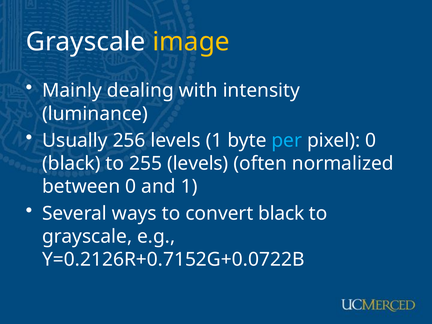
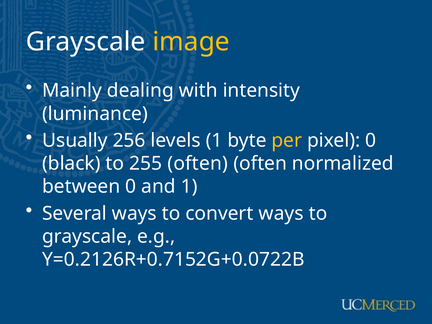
per colour: light blue -> yellow
255 levels: levels -> often
convert black: black -> ways
